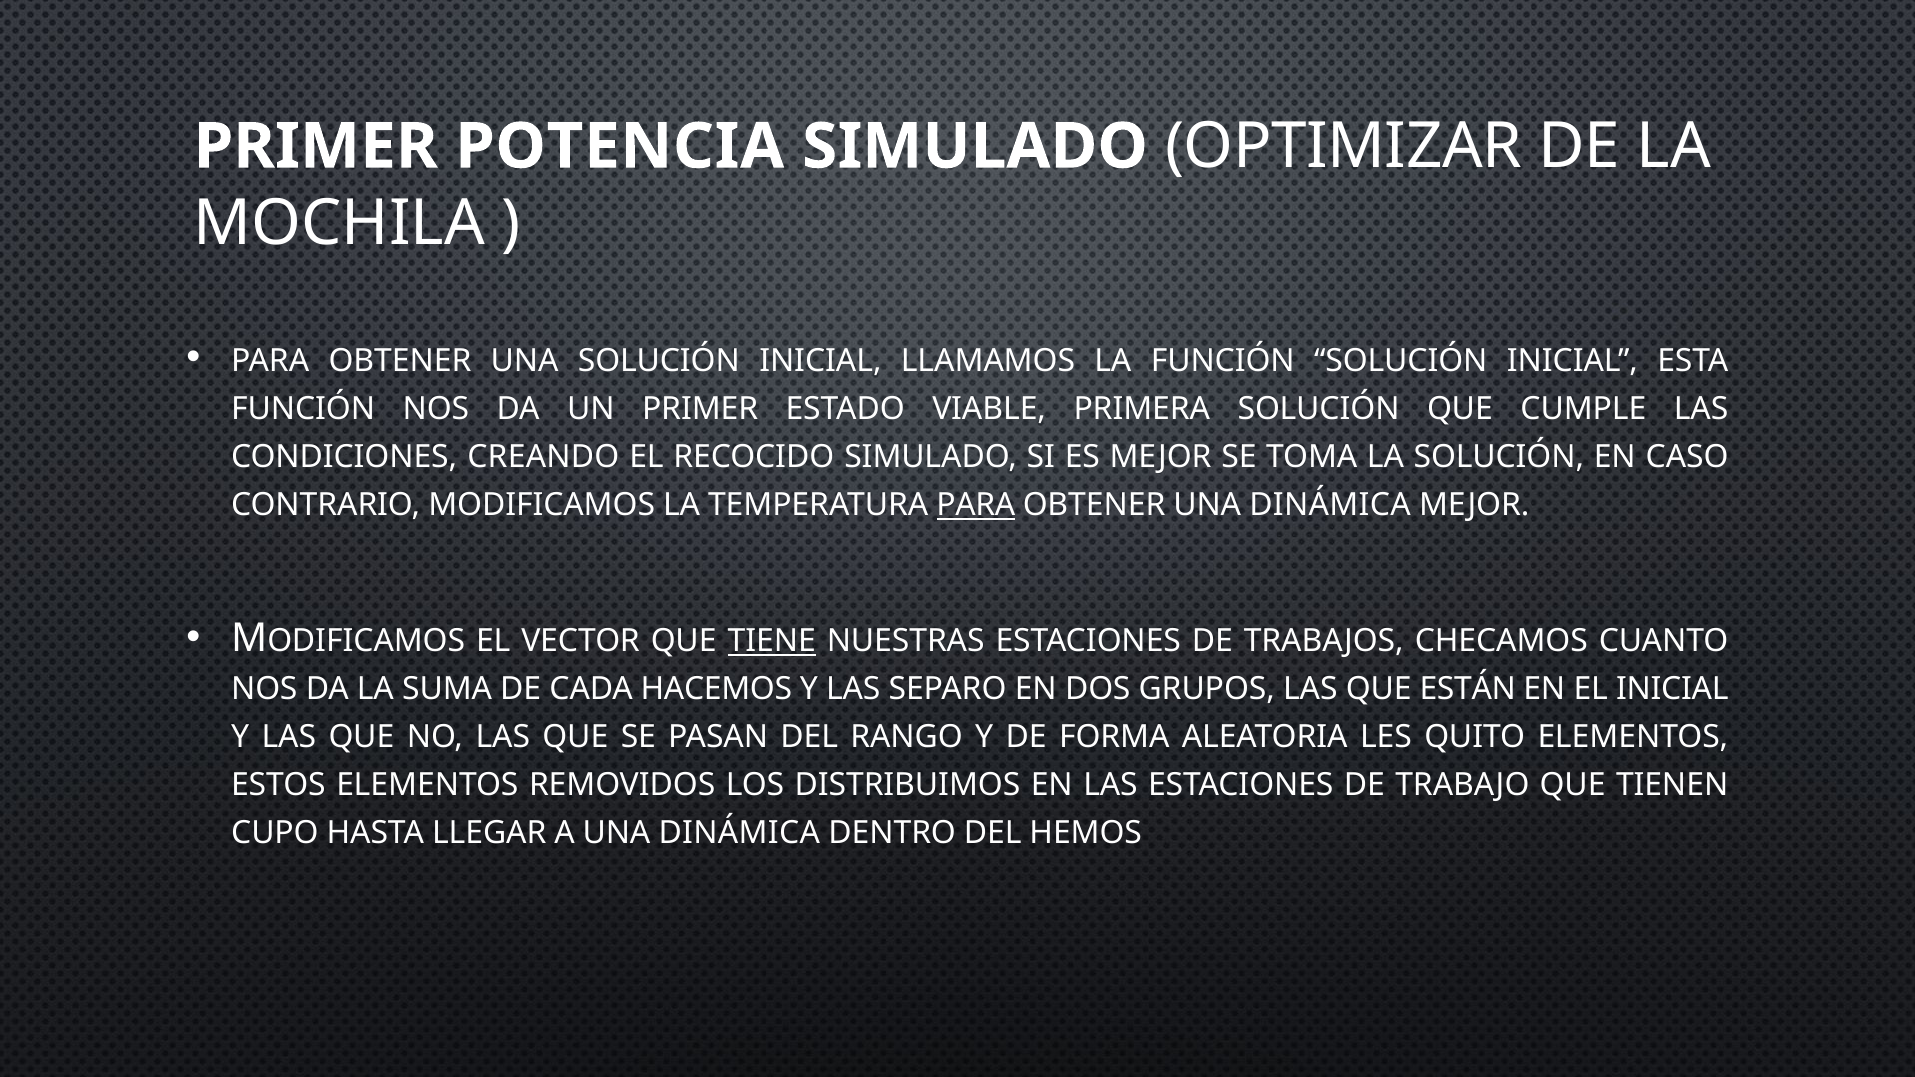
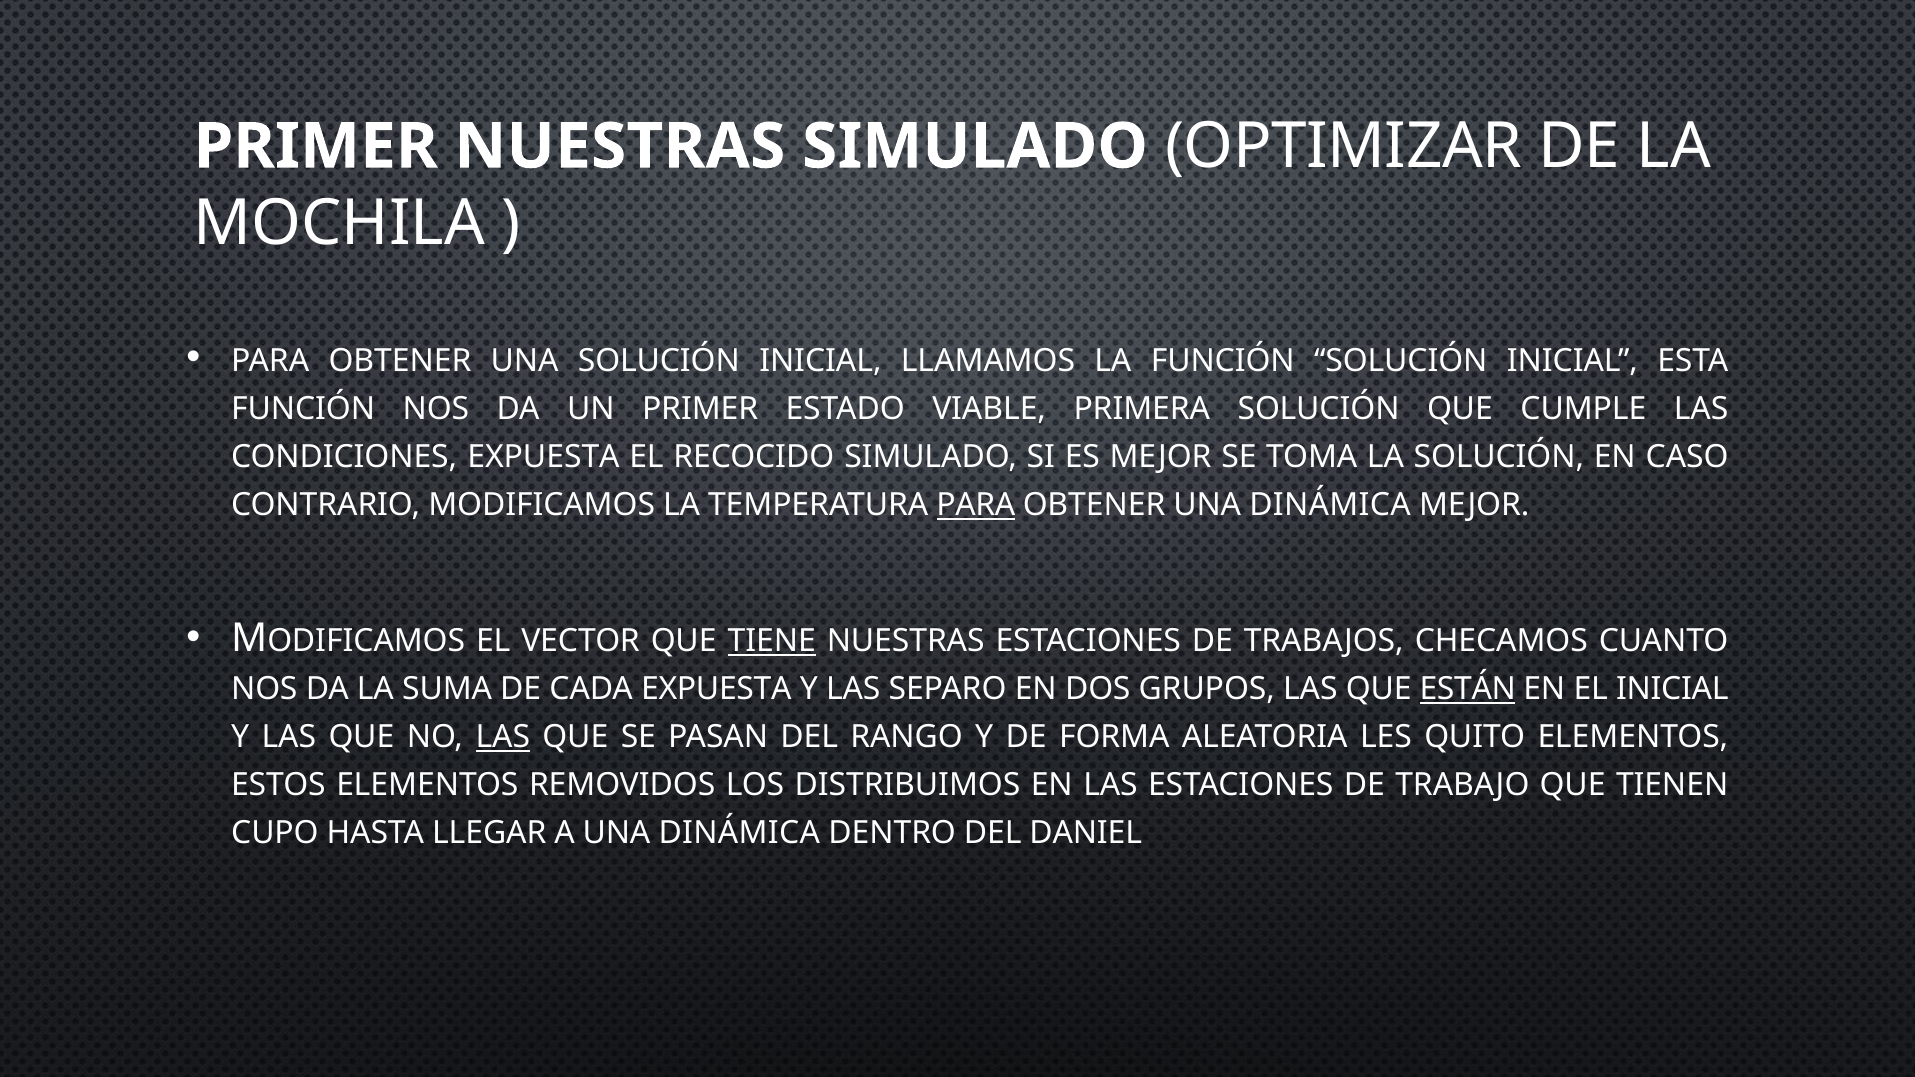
PRIMER POTENCIA: POTENCIA -> NUESTRAS
CONDICIONES CREANDO: CREANDO -> EXPUESTA
CADA HACEMOS: HACEMOS -> EXPUESTA
ESTÁN underline: none -> present
LAS at (503, 737) underline: none -> present
HEMOS: HEMOS -> DANIEL
